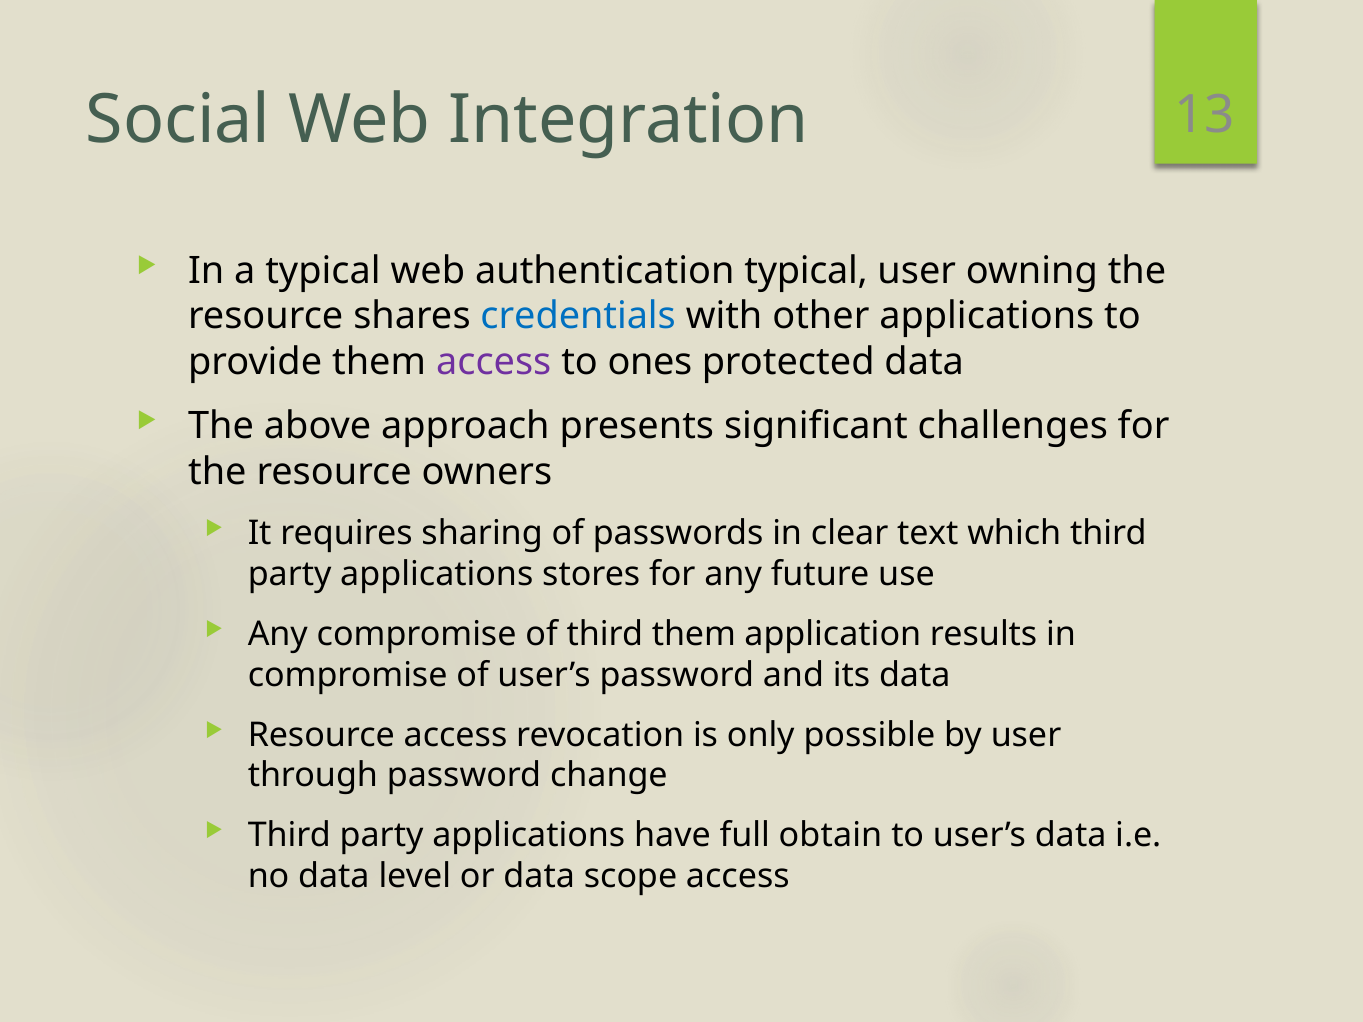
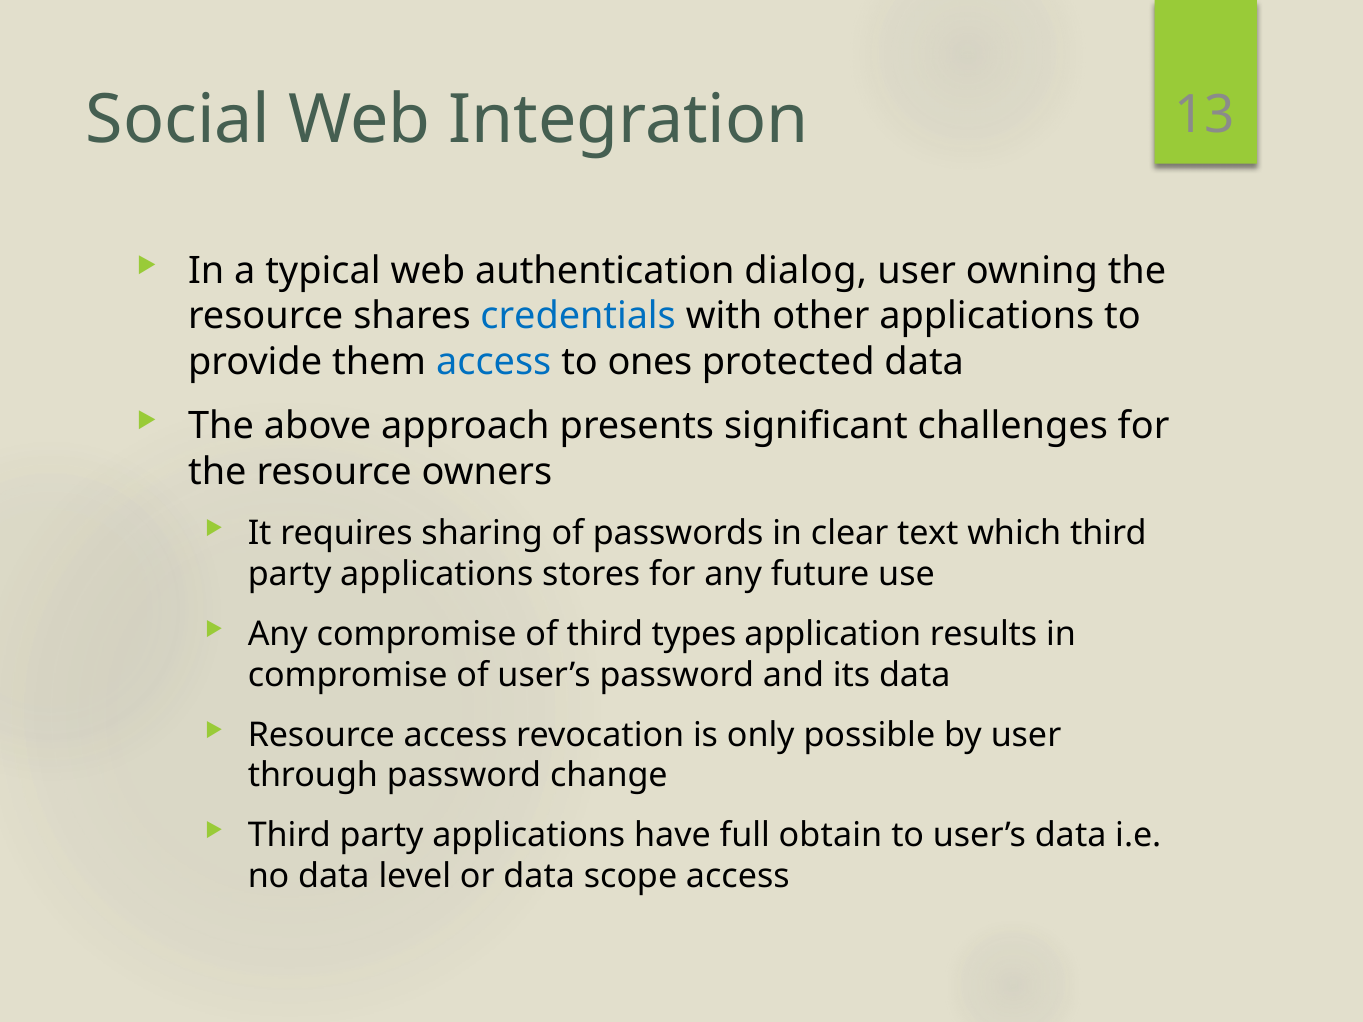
authentication typical: typical -> dialog
access at (494, 362) colour: purple -> blue
third them: them -> types
